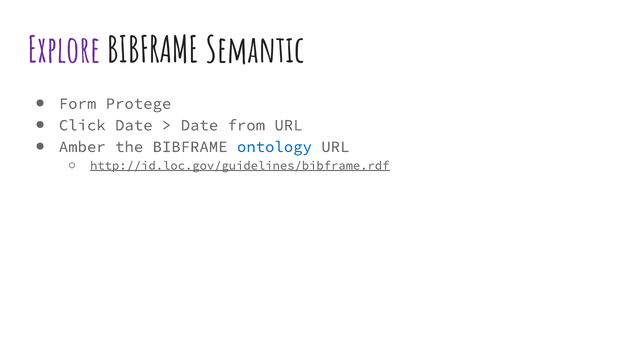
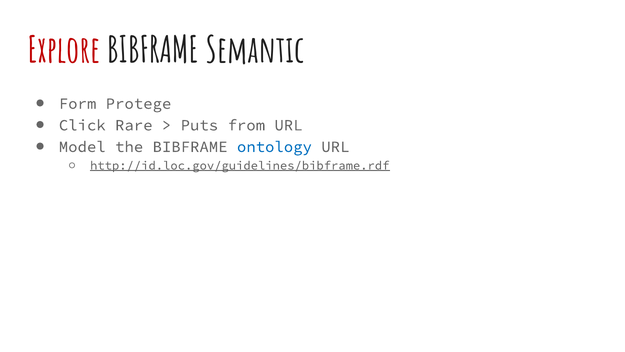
Explore colour: purple -> red
Click Date: Date -> Rare
Date at (199, 125): Date -> Puts
Amber: Amber -> Model
